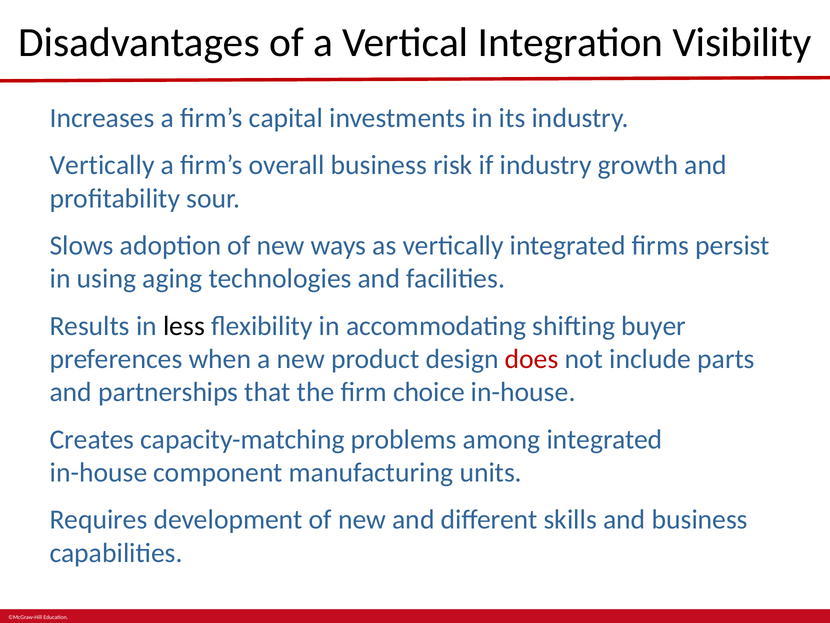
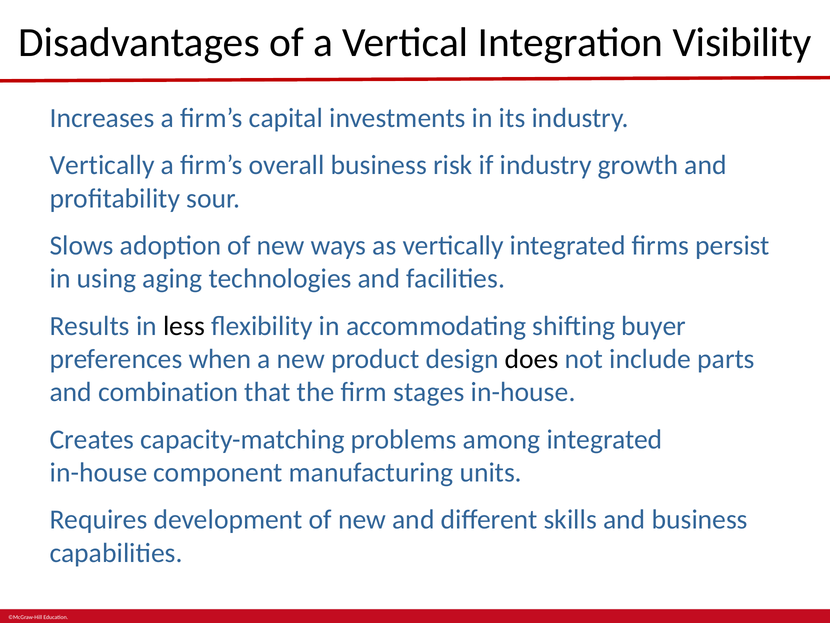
does colour: red -> black
partnerships: partnerships -> combination
choice: choice -> stages
